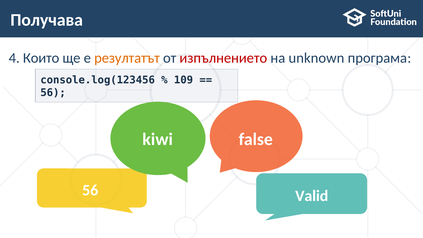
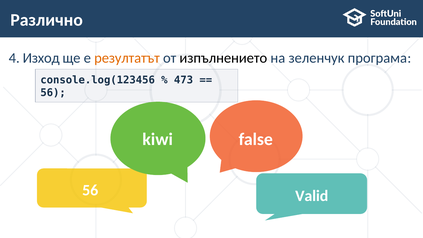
Получава: Получава -> Различно
Които: Които -> Изход
изпълнението colour: red -> black
unknown: unknown -> зеленчук
109: 109 -> 473
